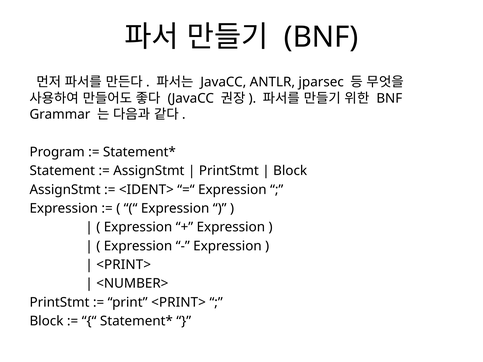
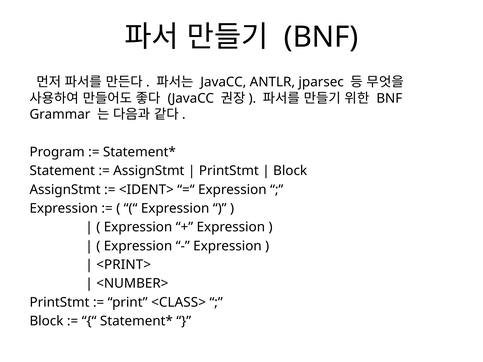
print <PRINT>: <PRINT> -> <CLASS>
